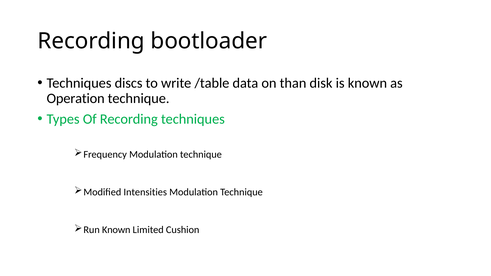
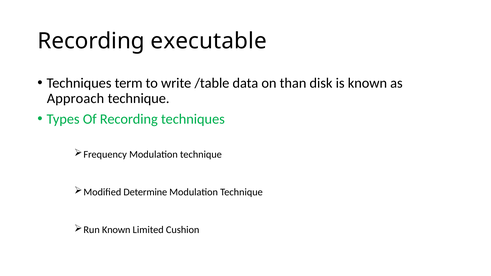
bootloader: bootloader -> executable
discs: discs -> term
Operation: Operation -> Approach
Intensities: Intensities -> Determine
